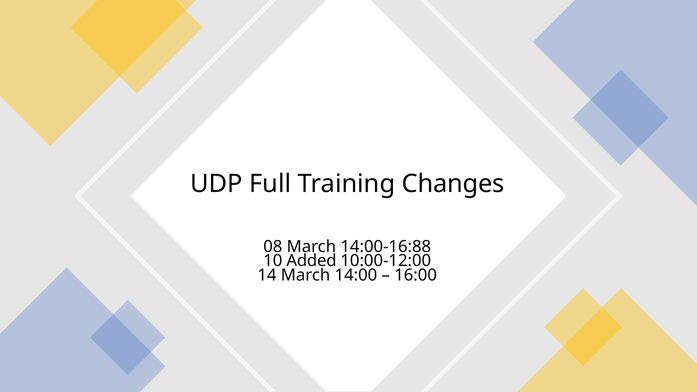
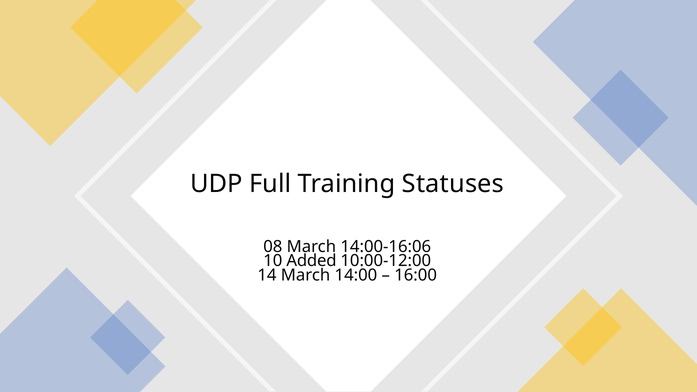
Changes: Changes -> Statuses
14:00-16:88: 14:00-16:88 -> 14:00-16:06
